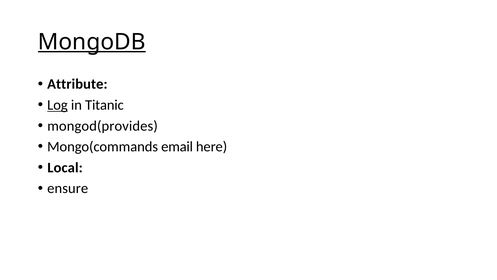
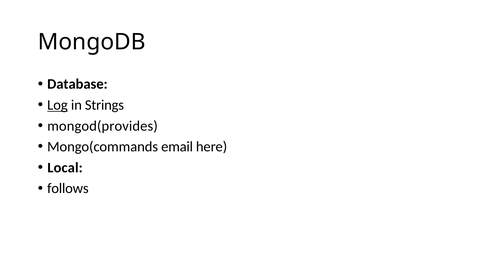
MongoDB underline: present -> none
Attribute: Attribute -> Database
Titanic: Titanic -> Strings
ensure: ensure -> follows
